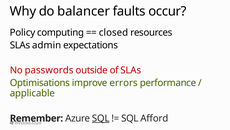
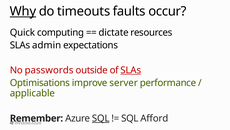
Why underline: none -> present
balancer: balancer -> timeouts
Policy: Policy -> Quick
closed: closed -> dictate
SLAs at (131, 70) underline: none -> present
errors: errors -> server
